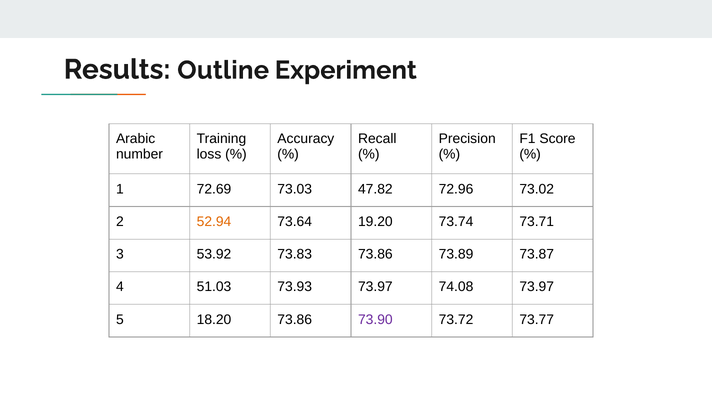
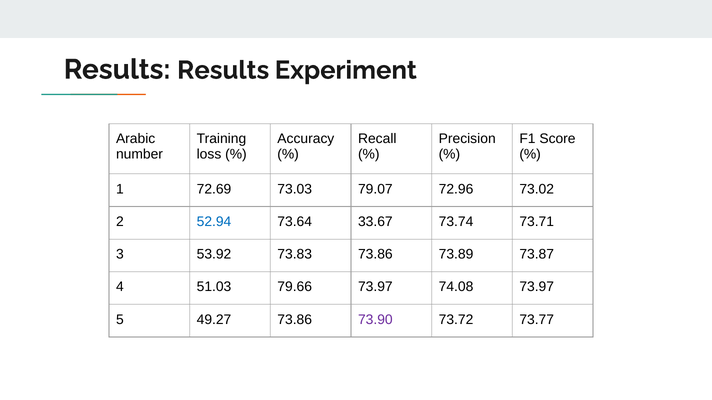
Results Outline: Outline -> Results
47.82: 47.82 -> 79.07
52.94 colour: orange -> blue
19.20: 19.20 -> 33.67
73.93: 73.93 -> 79.66
18.20: 18.20 -> 49.27
